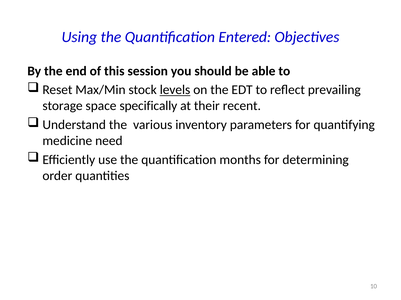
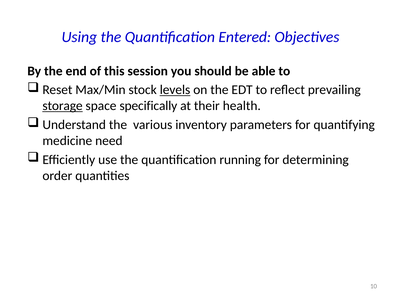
storage underline: none -> present
recent: recent -> health
months: months -> running
